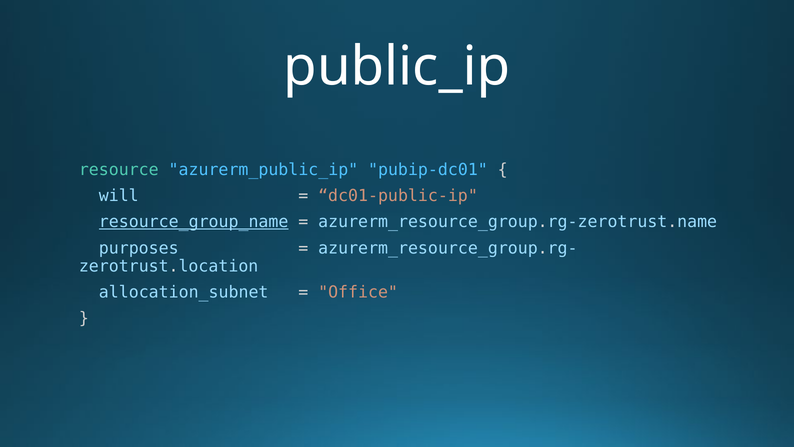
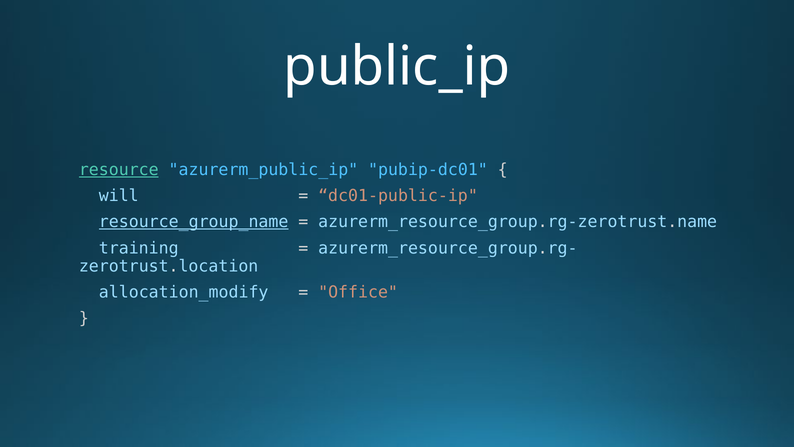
resource underline: none -> present
purposes: purposes -> training
allocation_subnet: allocation_subnet -> allocation_modify
